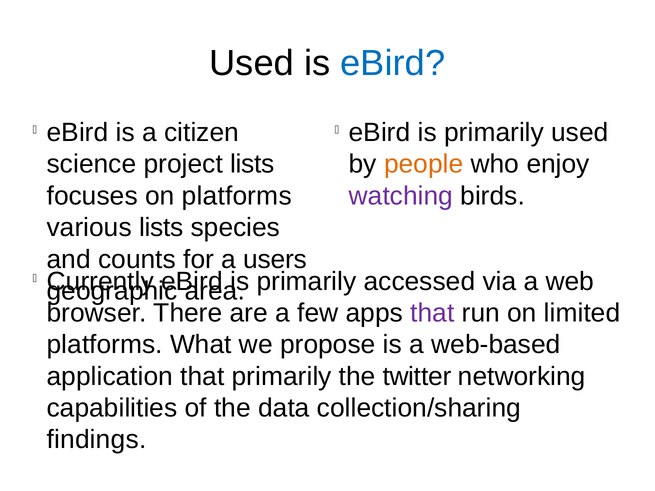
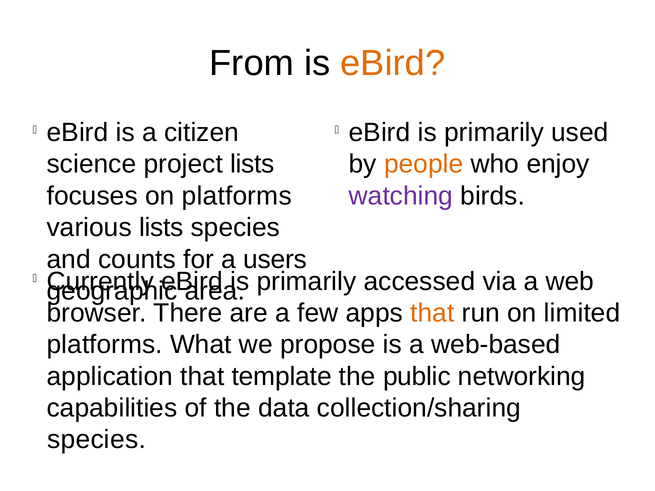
Used at (252, 63): Used -> From
eBird at (393, 63) colour: blue -> orange
that at (432, 313) colour: purple -> orange
that primarily: primarily -> template
twitter: twitter -> public
findings at (97, 440): findings -> species
